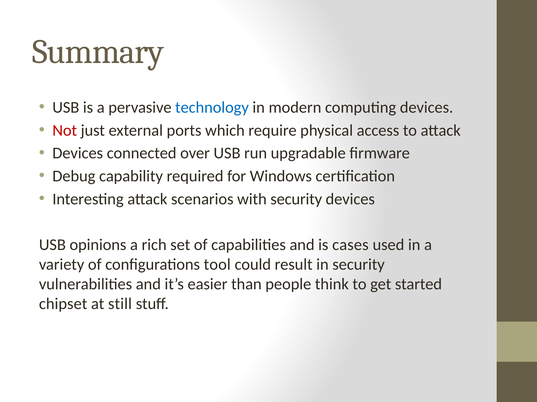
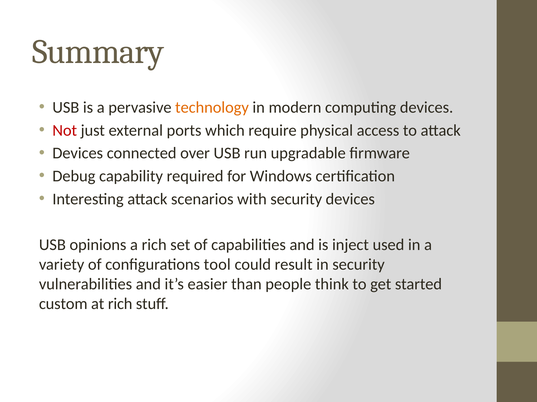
technology colour: blue -> orange
cases: cases -> inject
chipset: chipset -> custom
at still: still -> rich
